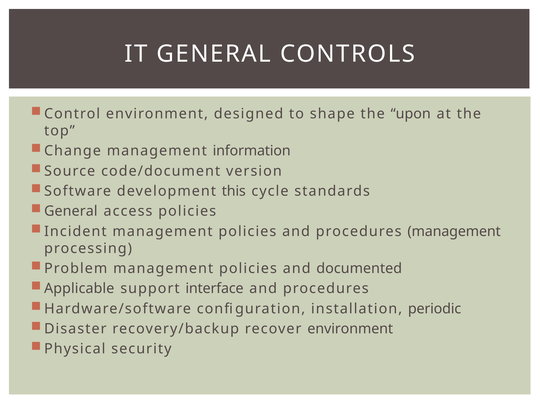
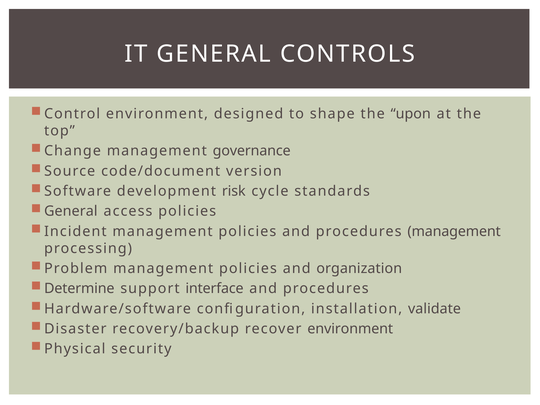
information: information -> governance
this: this -> risk
documented: documented -> organization
Applicable: Applicable -> Determine
periodic: periodic -> validate
